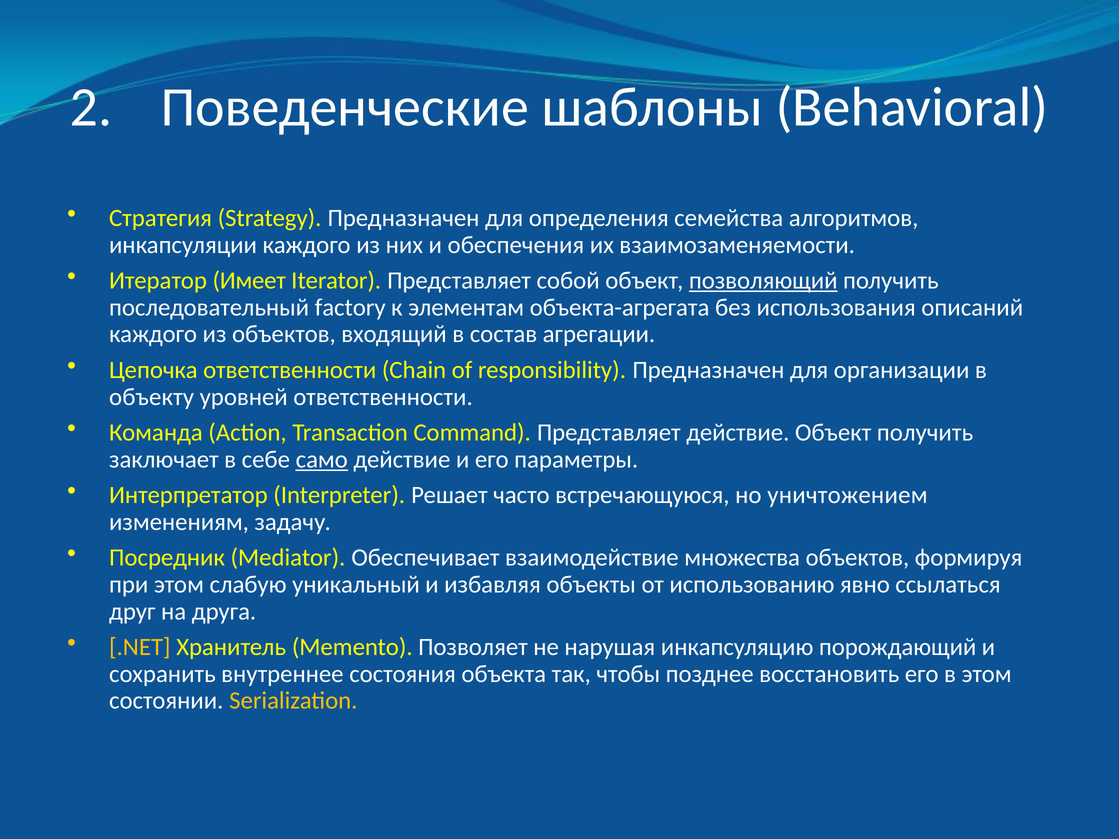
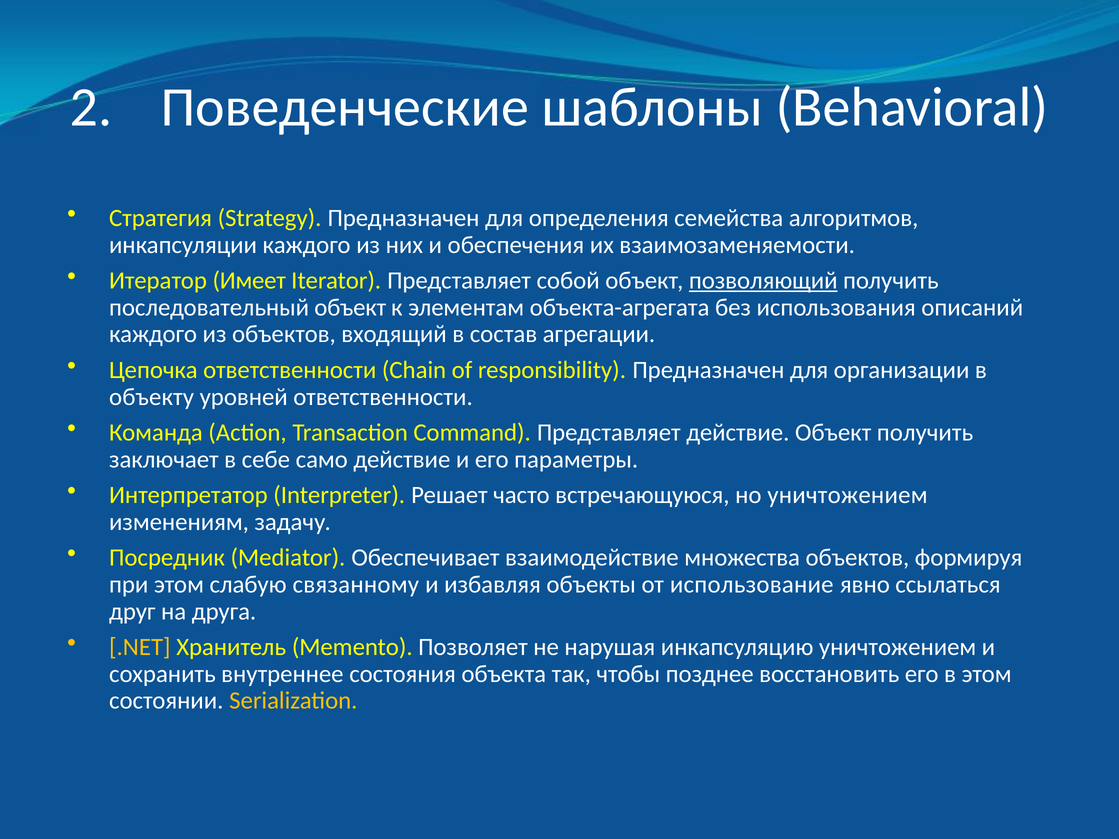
последовательный factory: factory -> объект
само underline: present -> none
уникальный: уникальный -> связанному
использованию: использованию -> использование
инкапсуляцию порождающий: порождающий -> уничтожением
